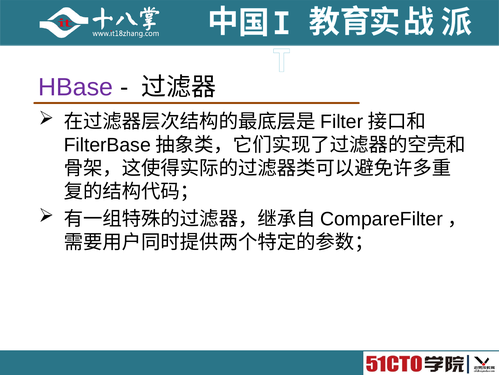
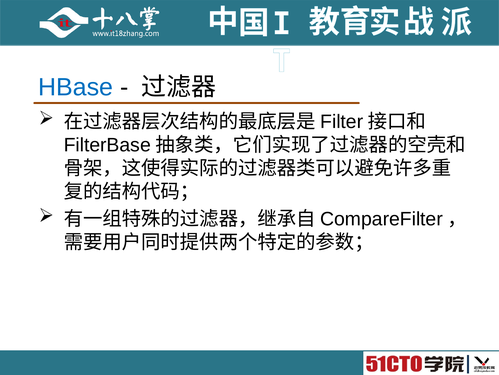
HBase colour: purple -> blue
